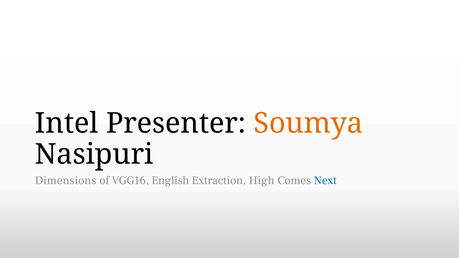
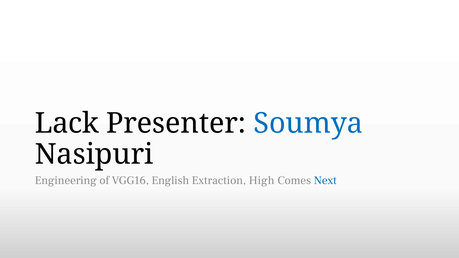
Intel: Intel -> Lack
Soumya colour: orange -> blue
Dimensions: Dimensions -> Engineering
